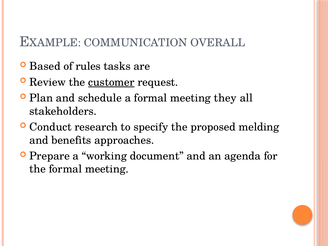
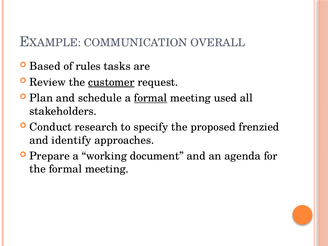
formal at (151, 98) underline: none -> present
they: they -> used
melding: melding -> frenzied
benefits: benefits -> identify
